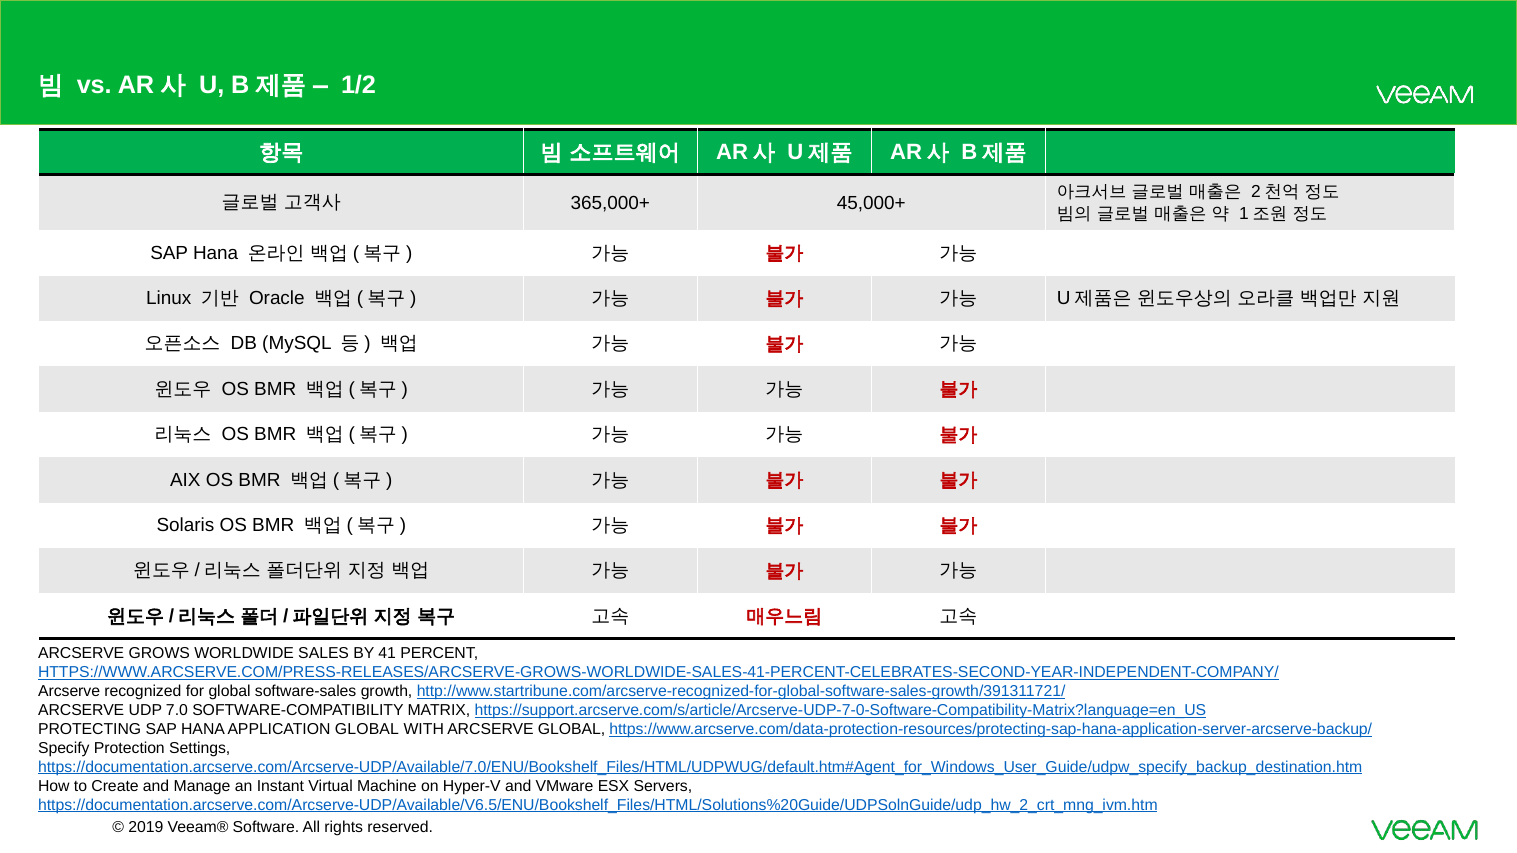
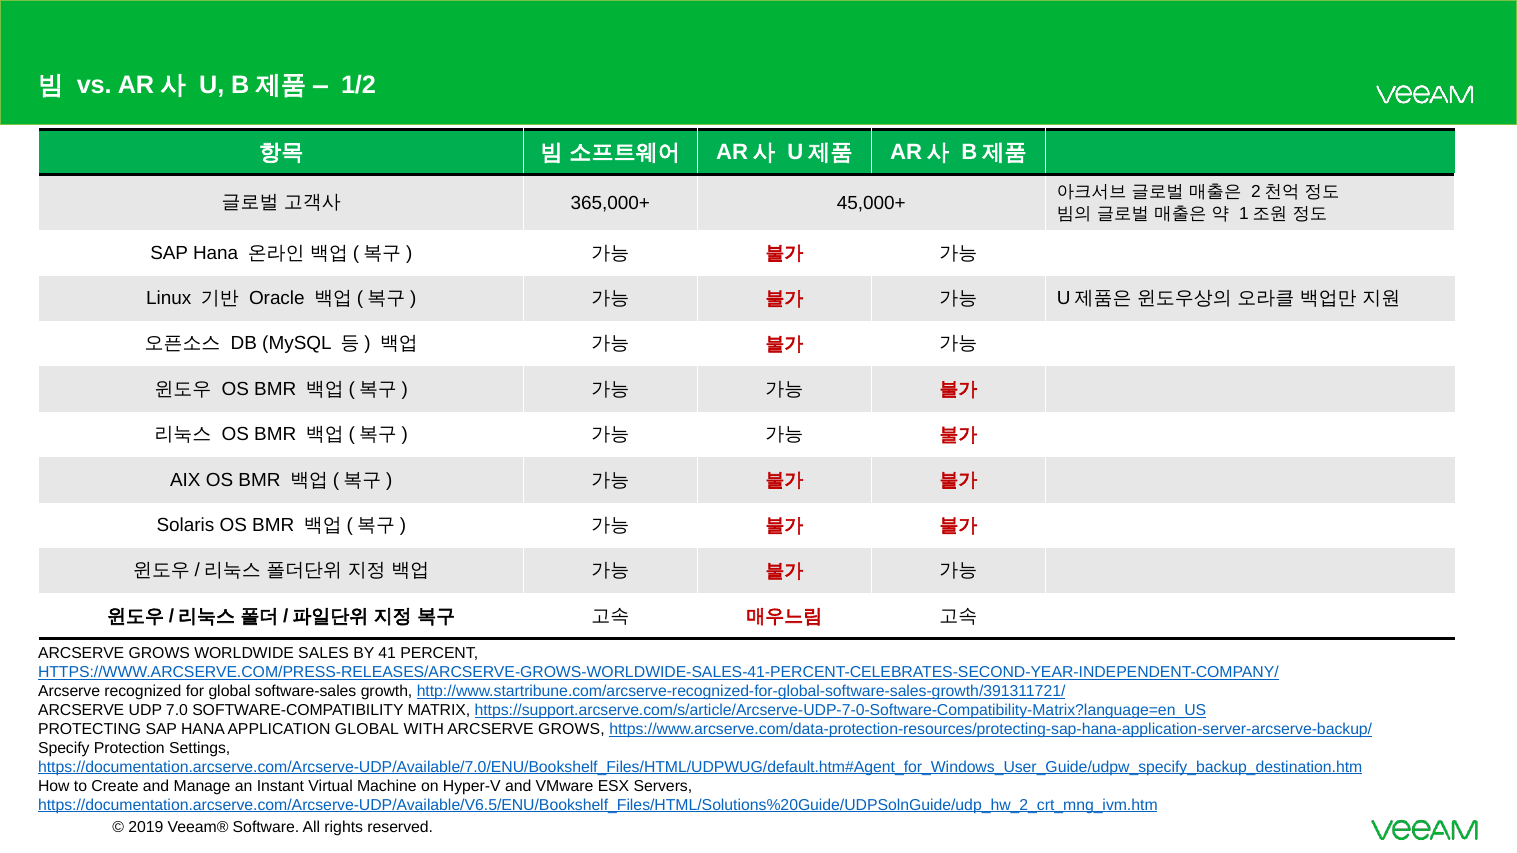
WITH ARCSERVE GLOBAL: GLOBAL -> GROWS
